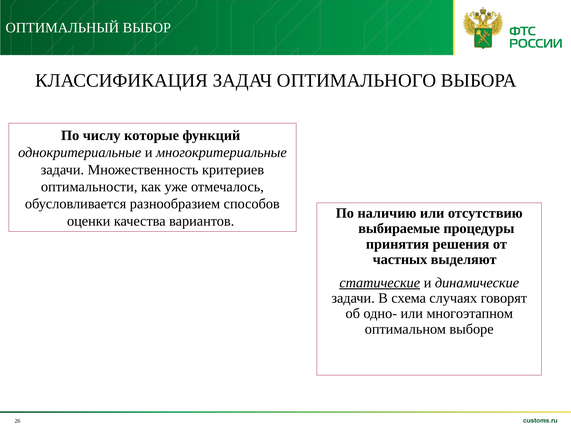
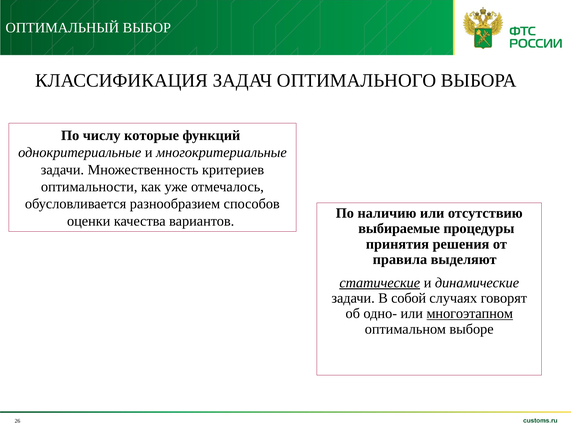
частных: частных -> правила
схема: схема -> собой
многоэтапном underline: none -> present
